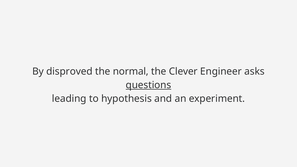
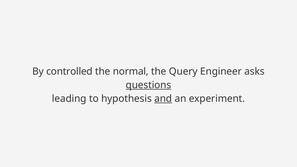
disproved: disproved -> controlled
Clever: Clever -> Query
and underline: none -> present
